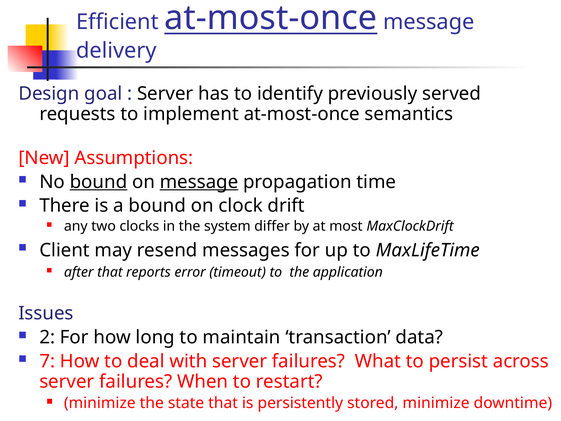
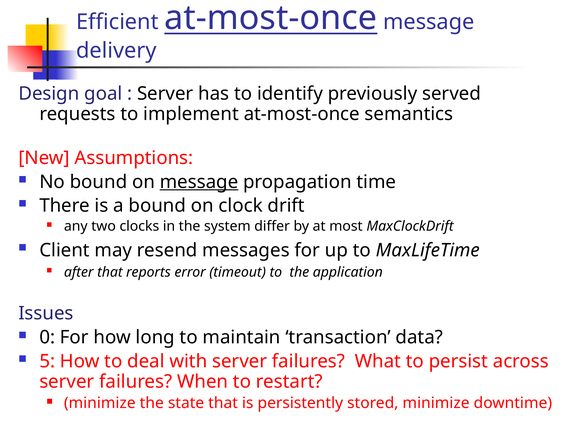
bound at (99, 182) underline: present -> none
2: 2 -> 0
7: 7 -> 5
